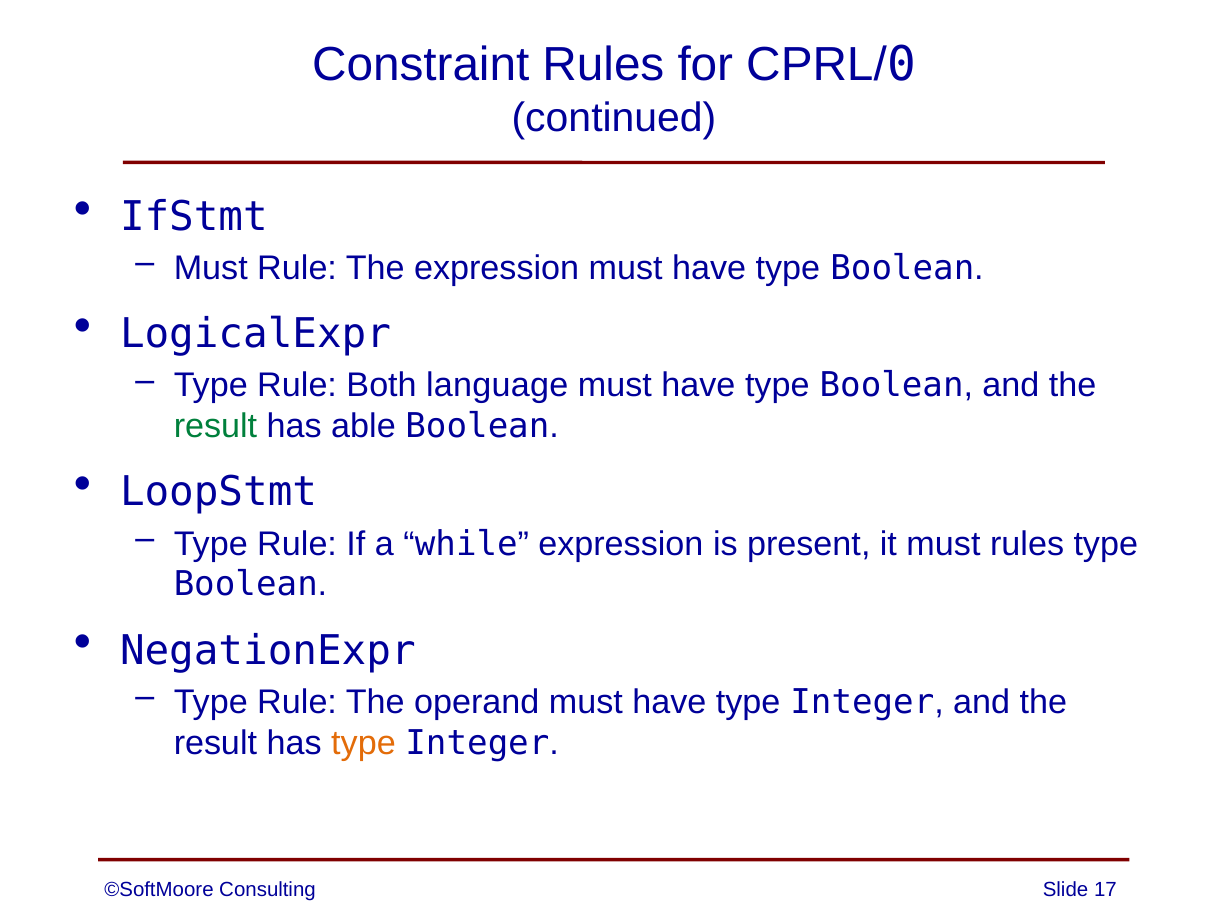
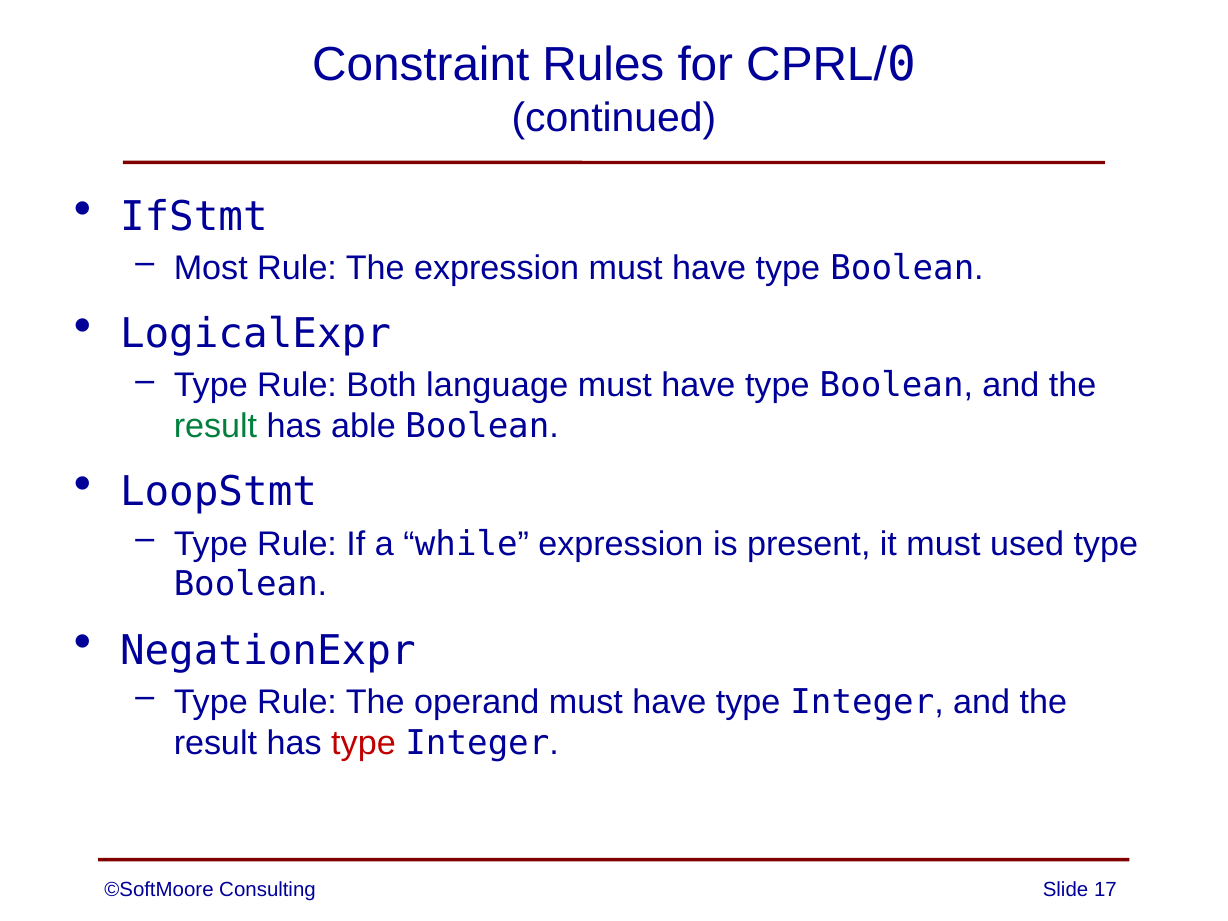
Must at (211, 268): Must -> Most
must rules: rules -> used
type at (363, 743) colour: orange -> red
